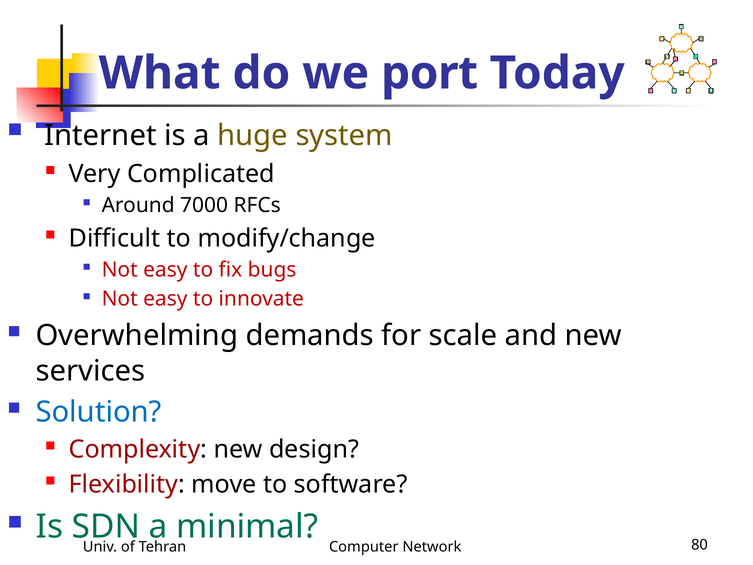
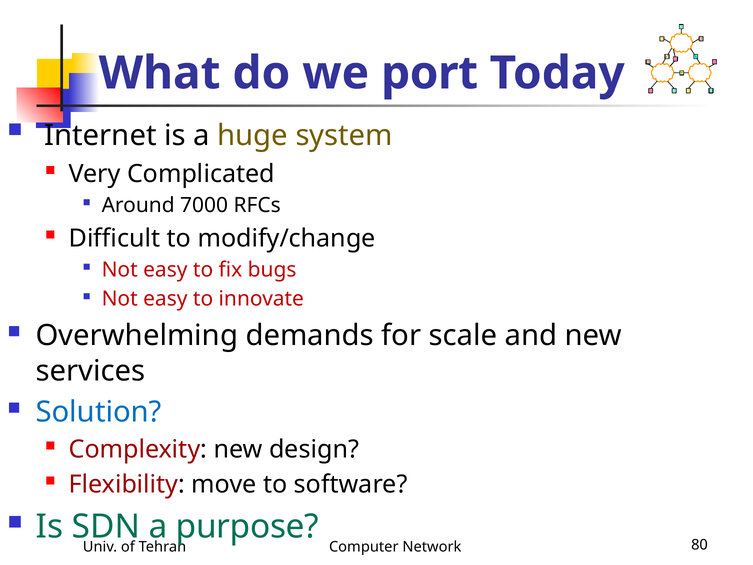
minimal: minimal -> purpose
